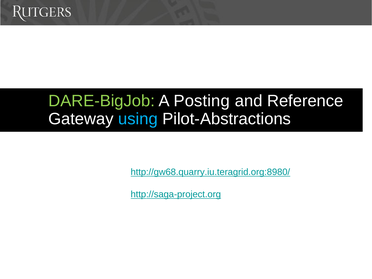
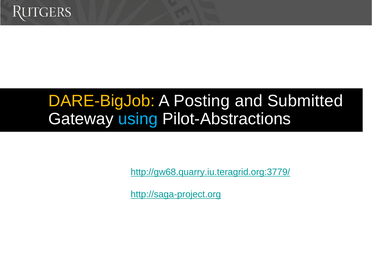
DARE-BigJob colour: light green -> yellow
Reference: Reference -> Submitted
http://gw68.quarry.iu.teragrid.org:8980/: http://gw68.quarry.iu.teragrid.org:8980/ -> http://gw68.quarry.iu.teragrid.org:3779/
